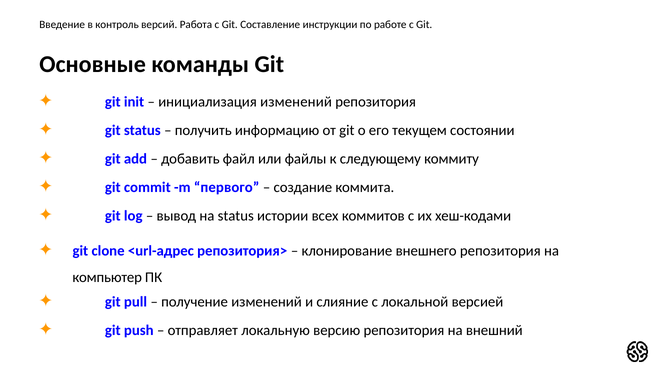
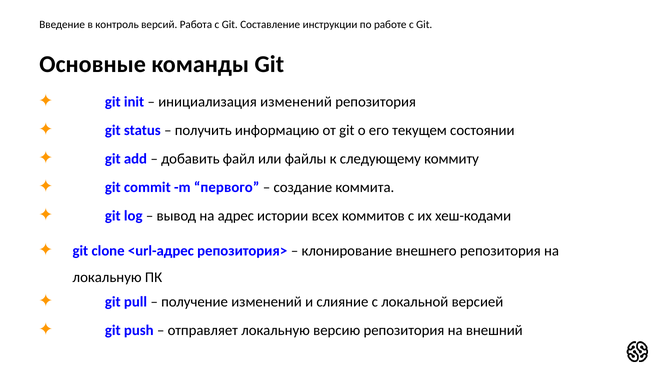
на status: status -> адрес
компьютер at (107, 277): компьютер -> локальную
